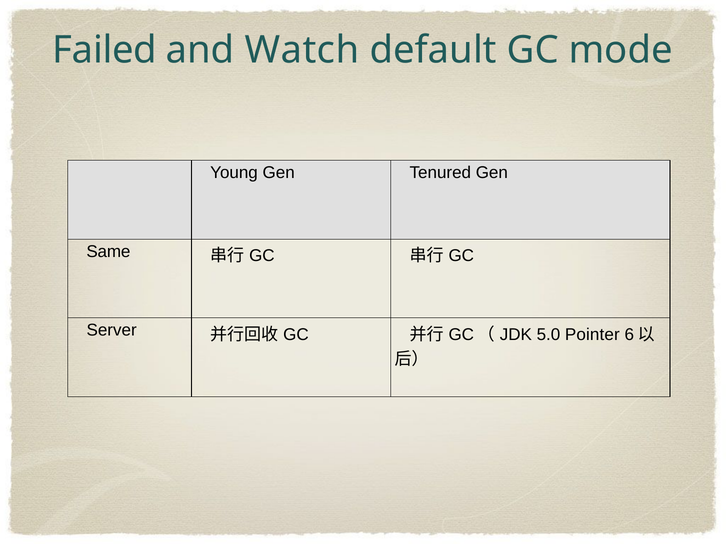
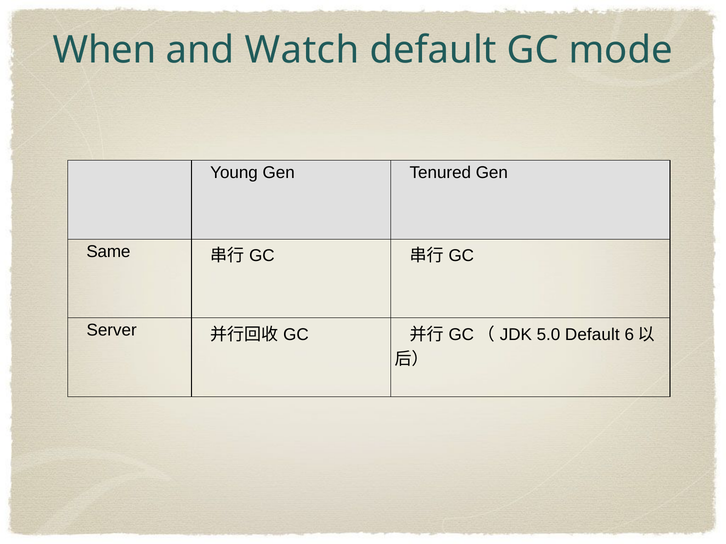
Failed: Failed -> When
5.0 Pointer: Pointer -> Default
